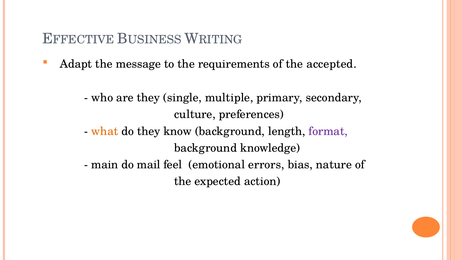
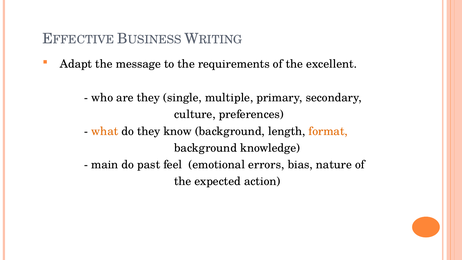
accepted: accepted -> excellent
format colour: purple -> orange
mail: mail -> past
